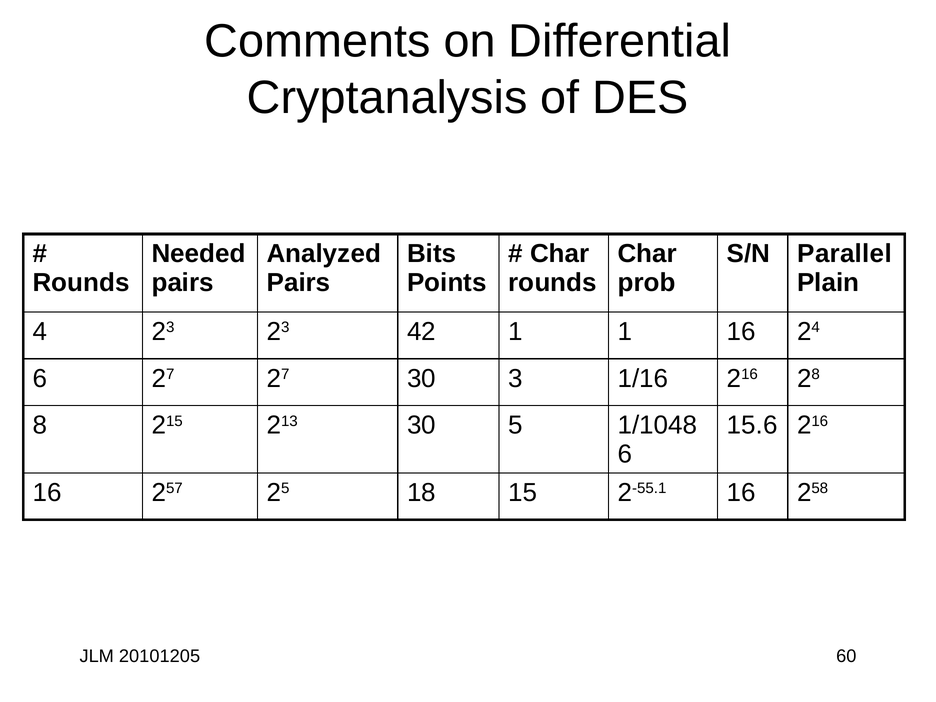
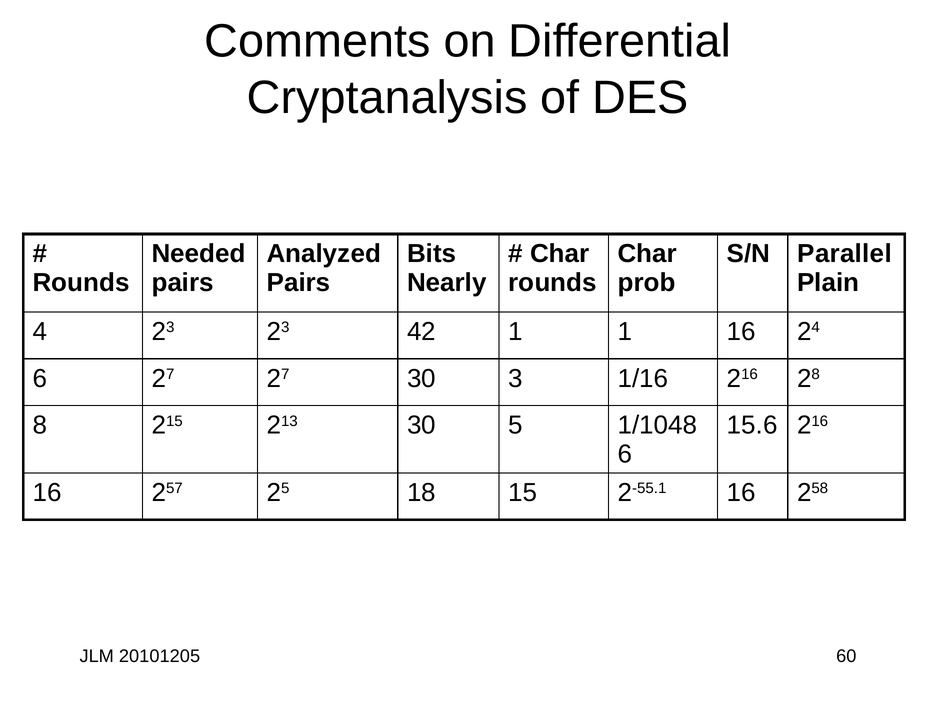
Points: Points -> Nearly
